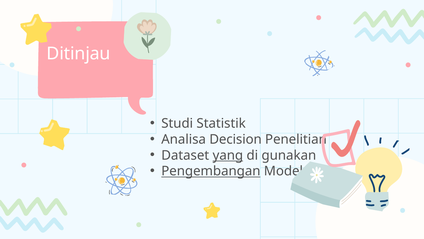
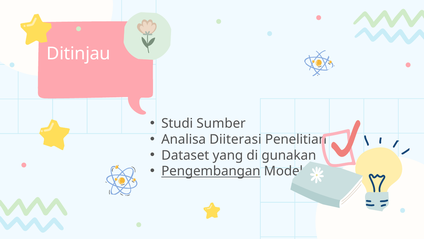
Statistik: Statistik -> Sumber
Decision: Decision -> Diiterasi
yang underline: present -> none
